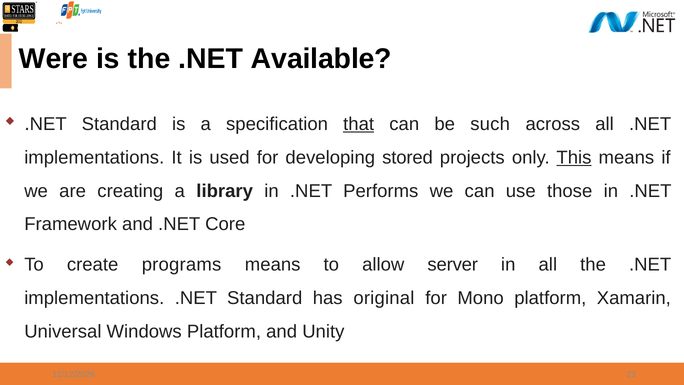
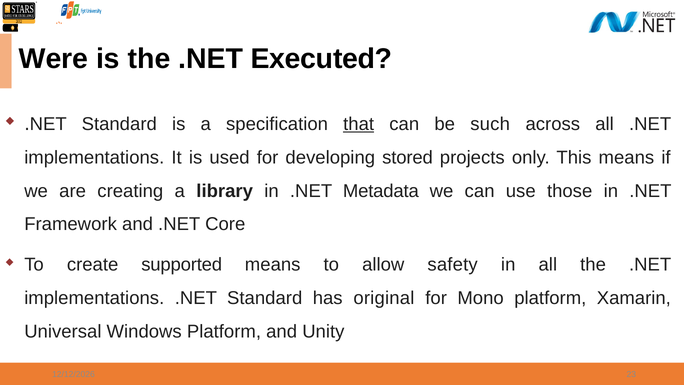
Available: Available -> Executed
This underline: present -> none
Performs: Performs -> Metadata
programs: programs -> supported
server: server -> safety
